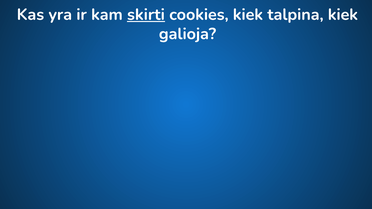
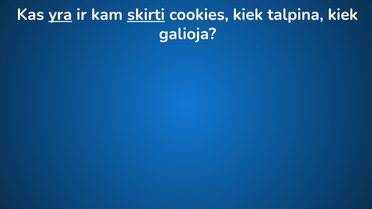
yra underline: none -> present
